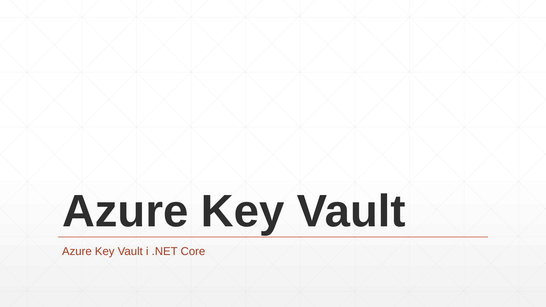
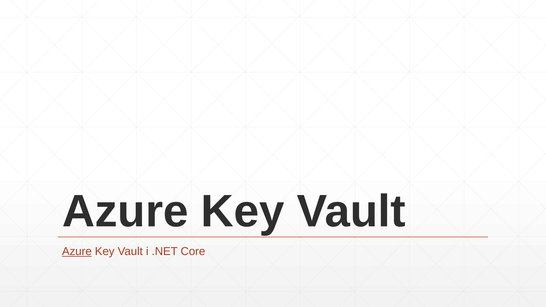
Azure at (77, 251) underline: none -> present
